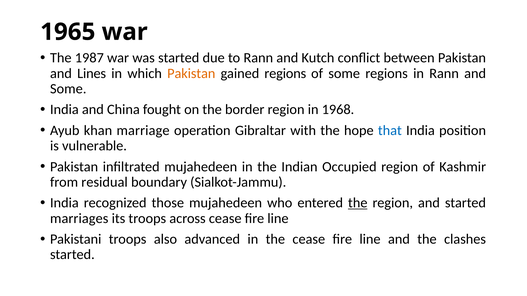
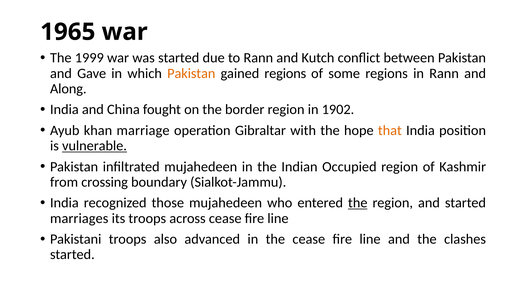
1987: 1987 -> 1999
Lines: Lines -> Gave
Some at (68, 89): Some -> Along
1968: 1968 -> 1902
that colour: blue -> orange
vulnerable underline: none -> present
residual: residual -> crossing
